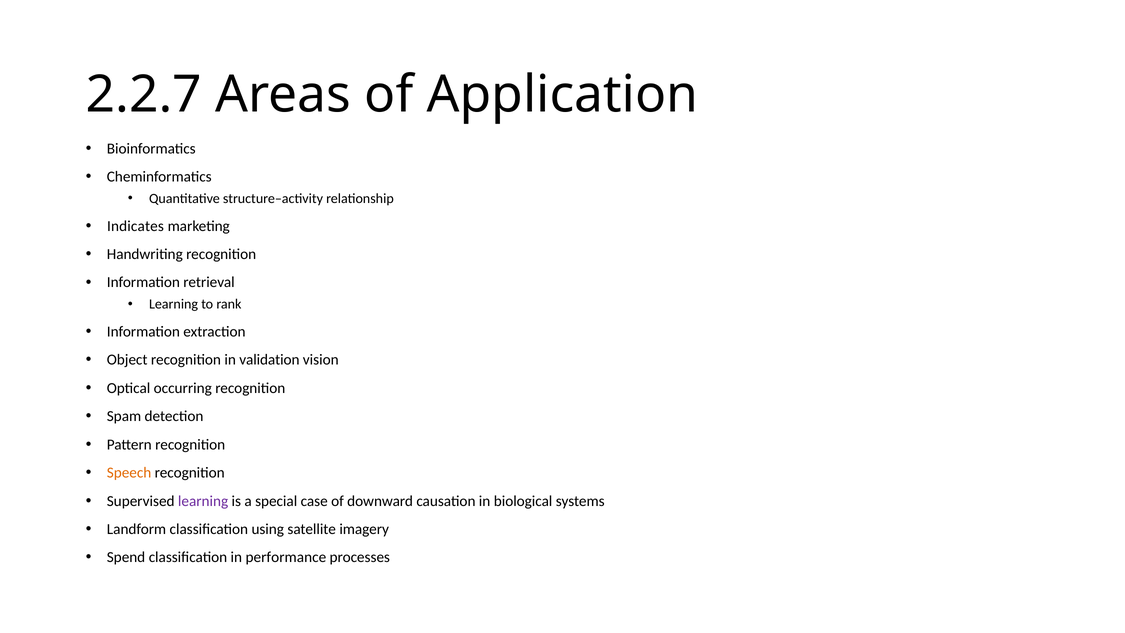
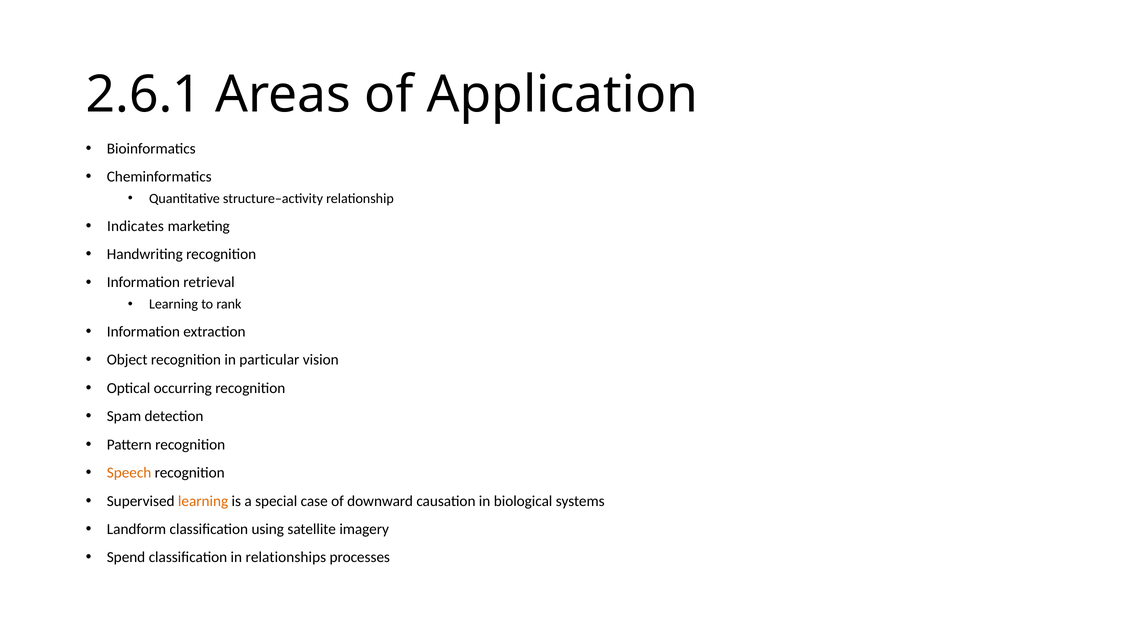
2.2.7: 2.2.7 -> 2.6.1
validation: validation -> particular
learning at (203, 501) colour: purple -> orange
performance: performance -> relationships
